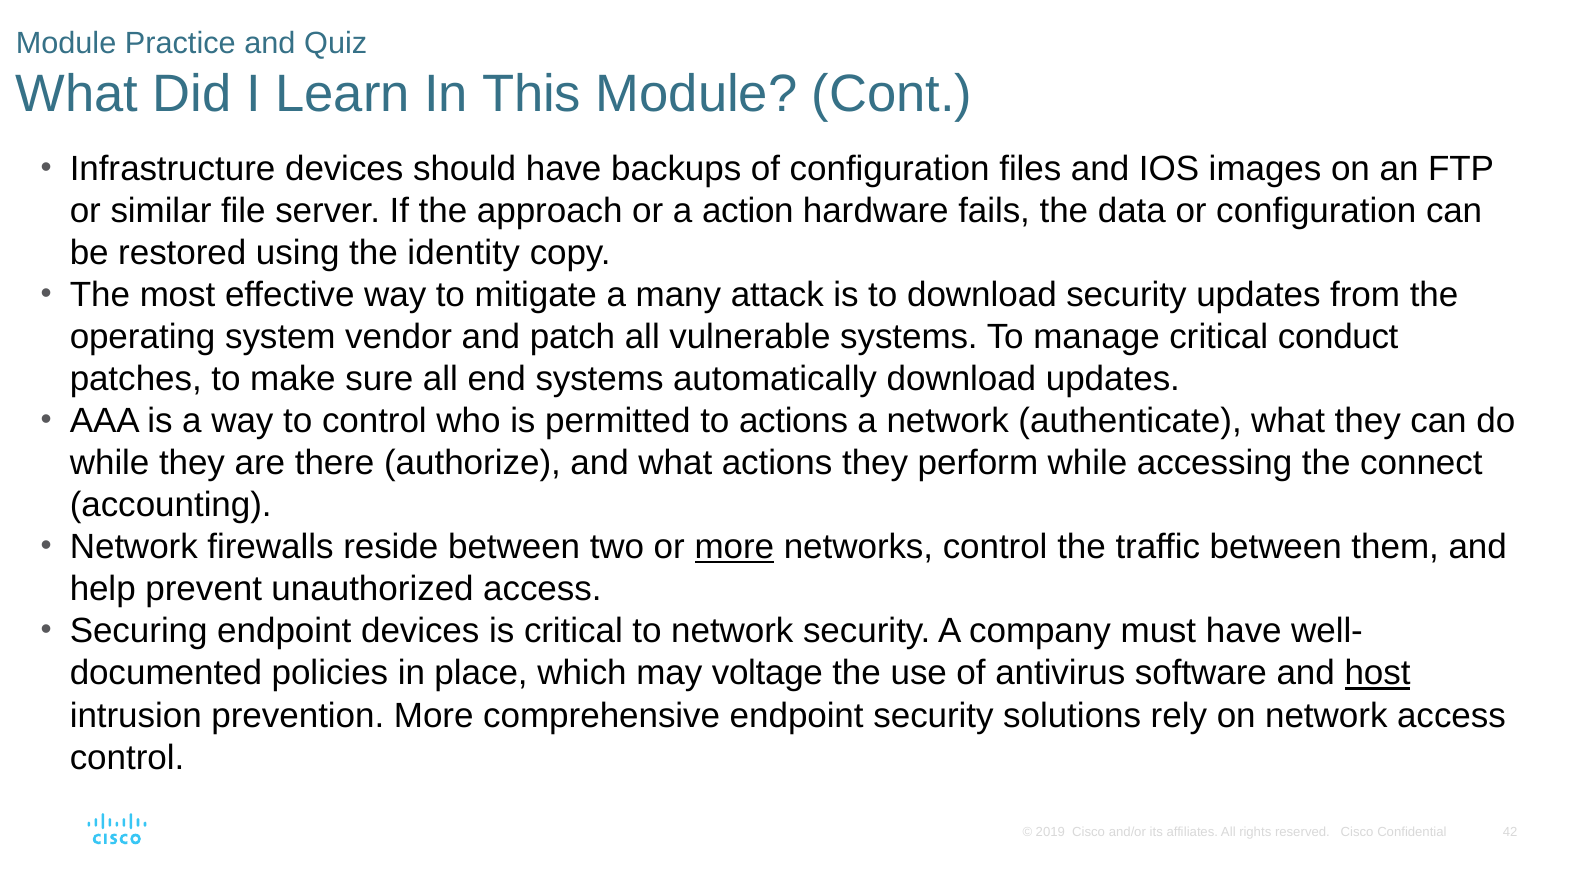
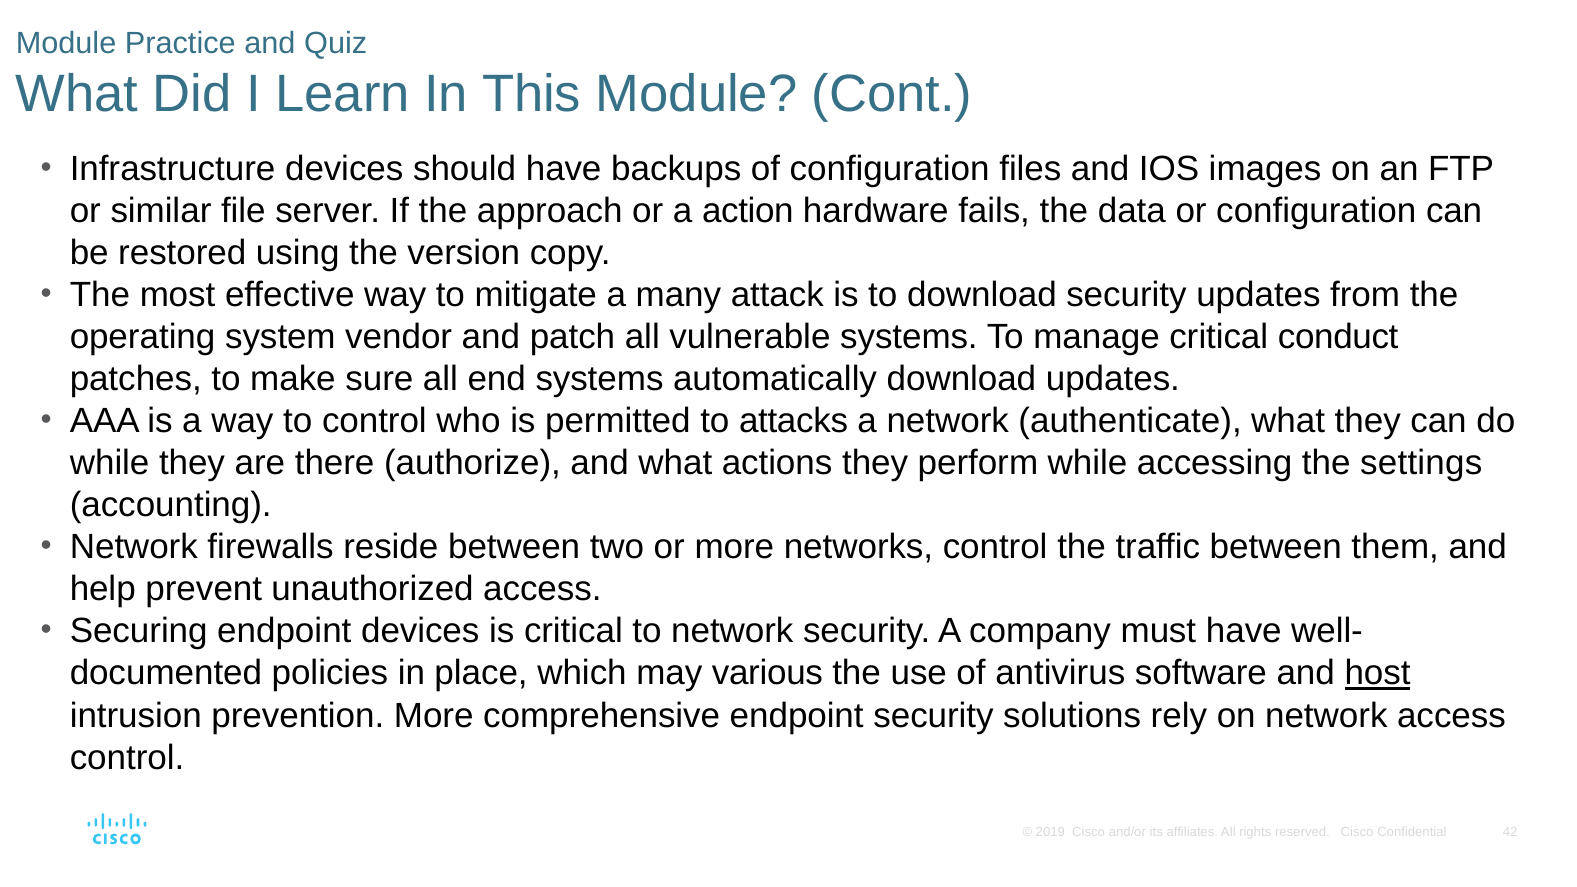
identity: identity -> version
to actions: actions -> attacks
connect: connect -> settings
more at (734, 547) underline: present -> none
voltage: voltage -> various
